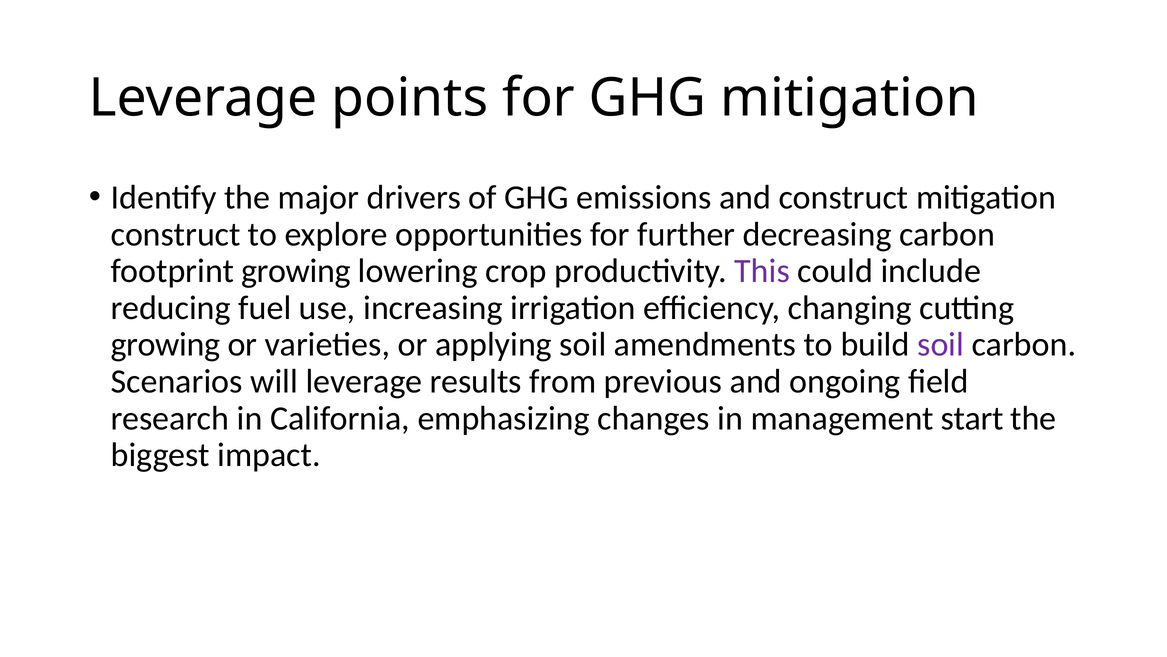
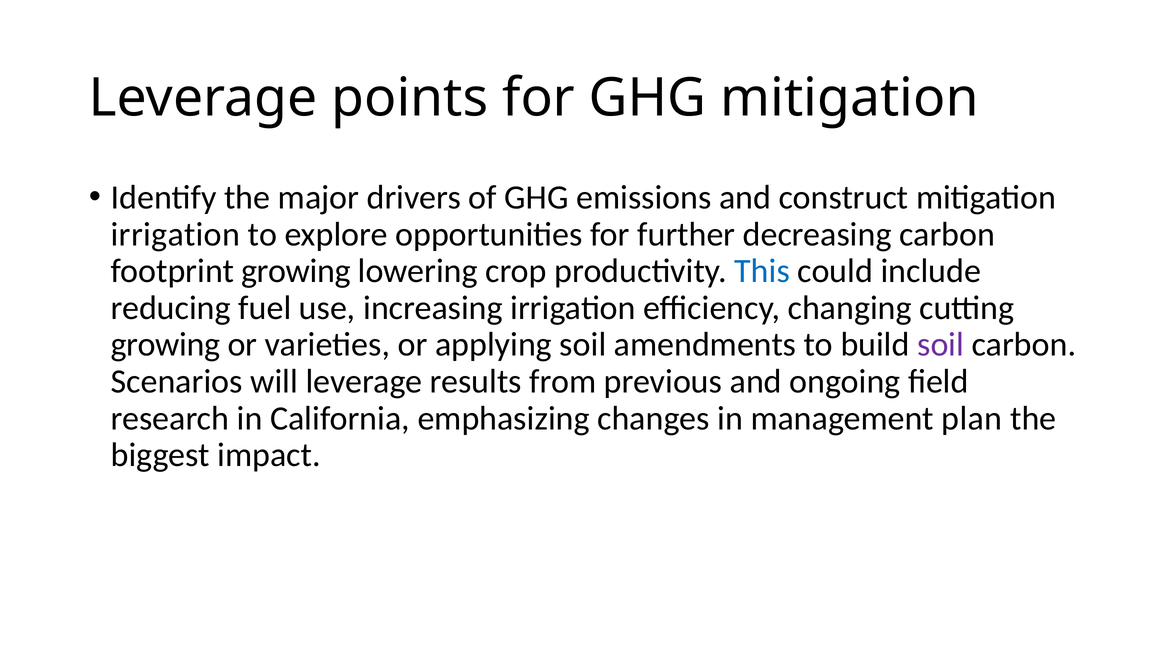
construct at (176, 234): construct -> irrigation
This colour: purple -> blue
start: start -> plan
